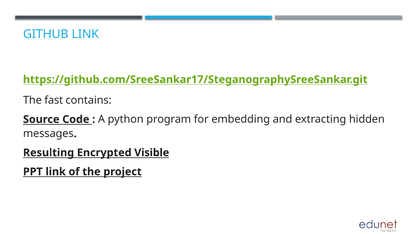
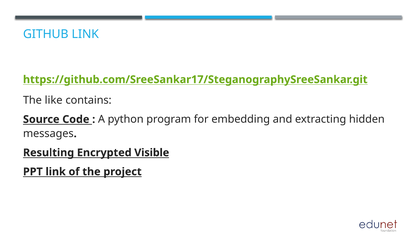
fast: fast -> like
